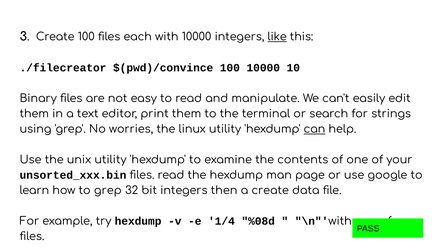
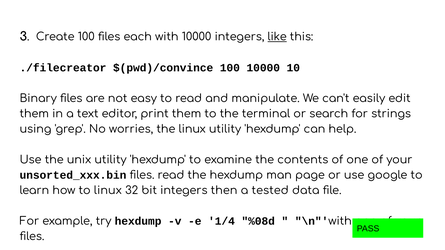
can underline: present -> none
to grep: grep -> linux
a create: create -> tested
